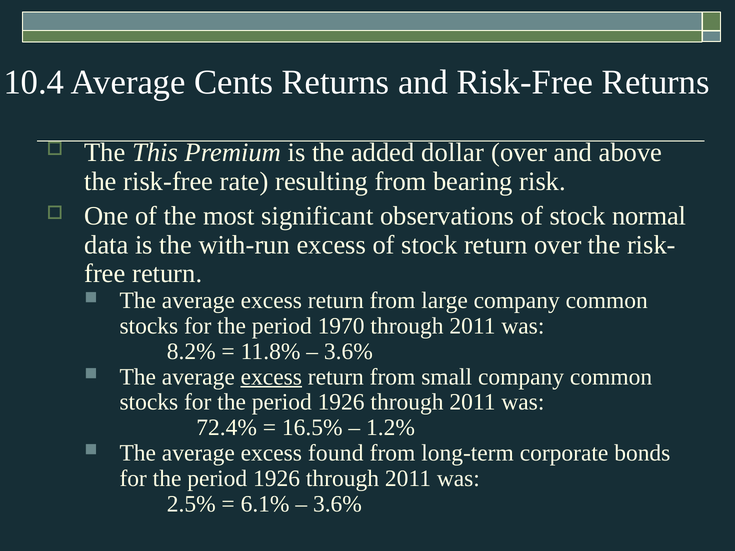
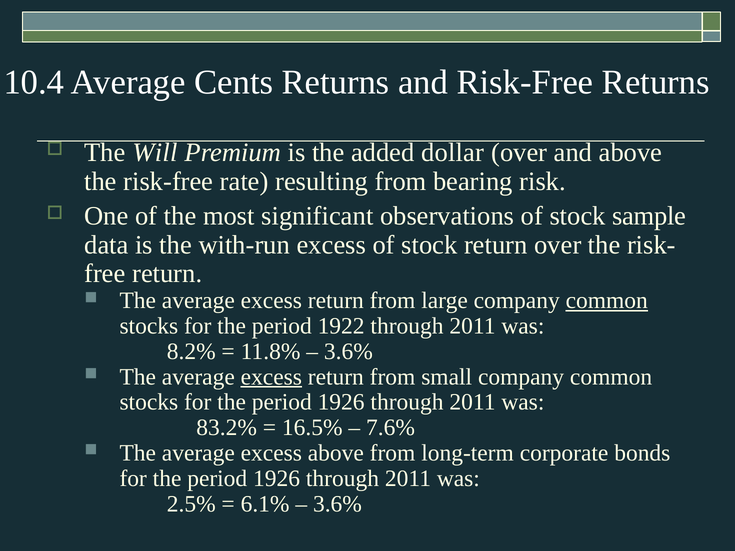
This: This -> Will
normal: normal -> sample
common at (607, 301) underline: none -> present
1970: 1970 -> 1922
72.4%: 72.4% -> 83.2%
1.2%: 1.2% -> 7.6%
excess found: found -> above
